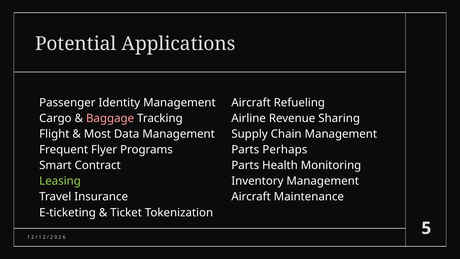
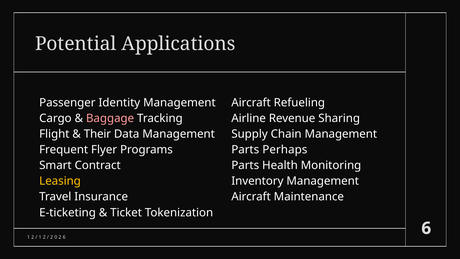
Most: Most -> Their
Leasing colour: light green -> yellow
5 at (426, 228): 5 -> 6
